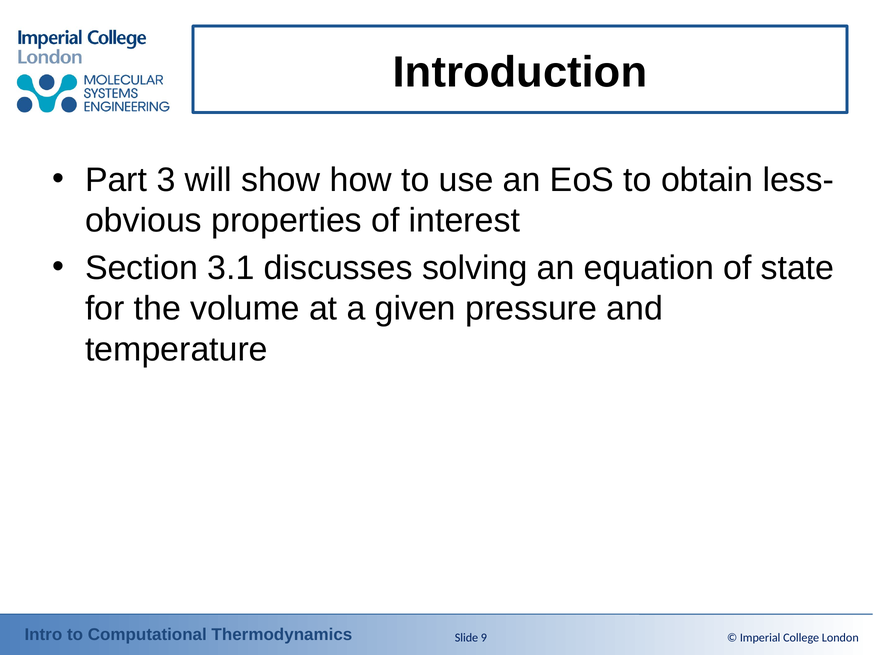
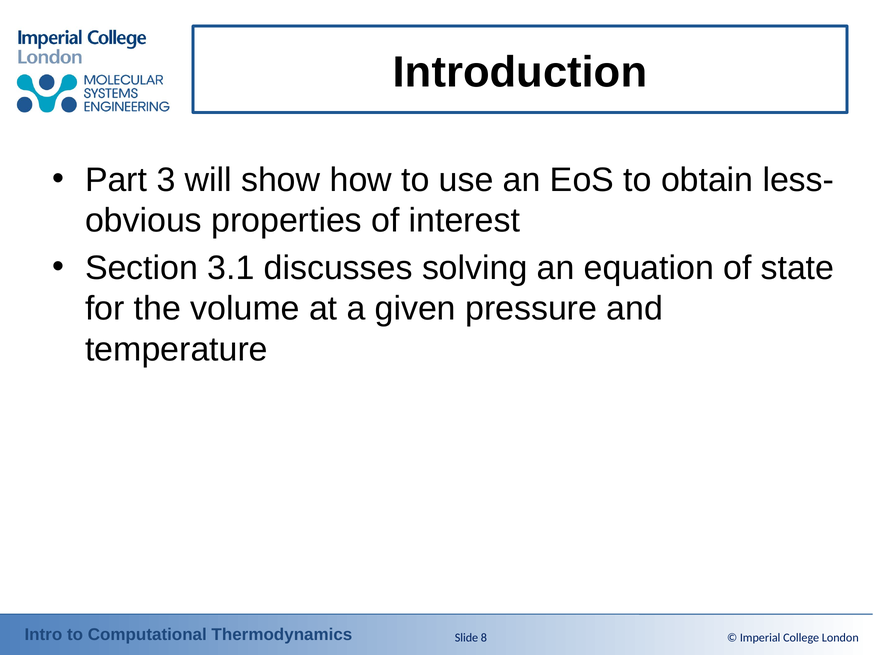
9: 9 -> 8
